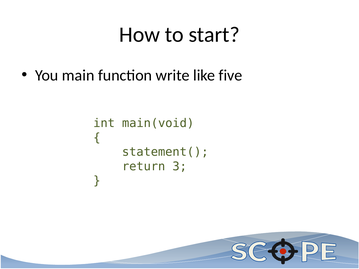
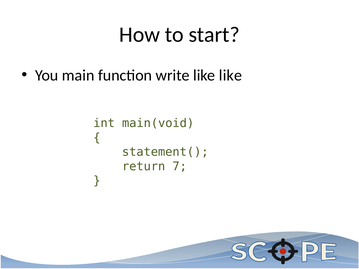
like five: five -> like
3: 3 -> 7
